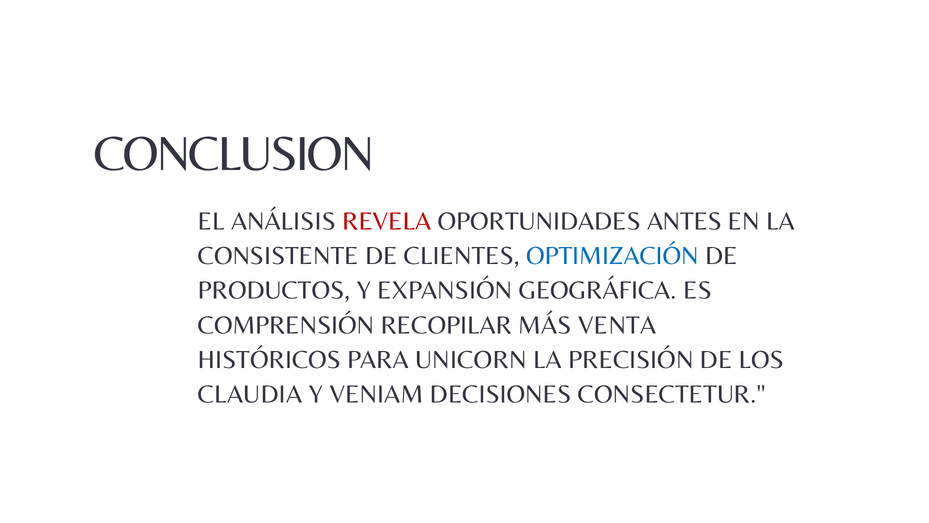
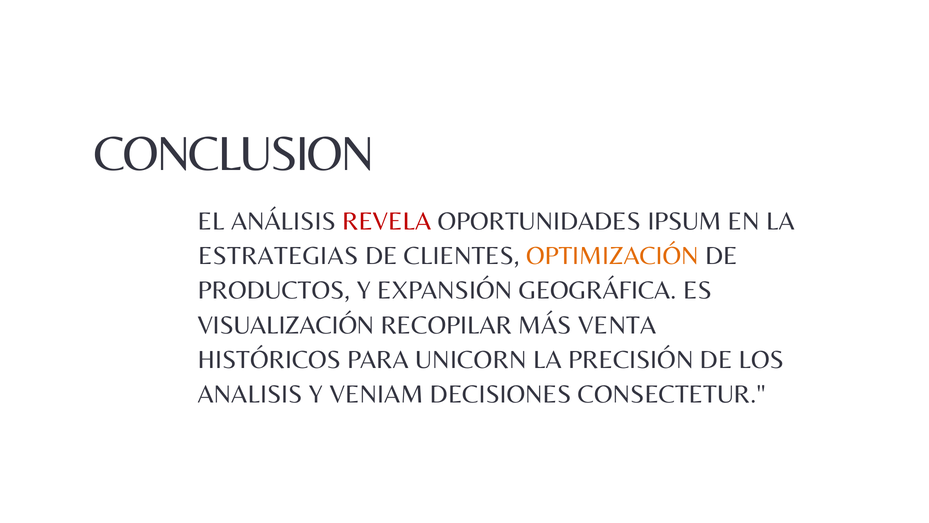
ANTES: ANTES -> IPSUM
CONSISTENTE: CONSISTENTE -> ESTRATEGIAS
OPTIMIZACIÓN colour: blue -> orange
COMPRENSIÓN: COMPRENSIÓN -> VISUALIZACIÓN
CLAUDIA: CLAUDIA -> ANALISIS
